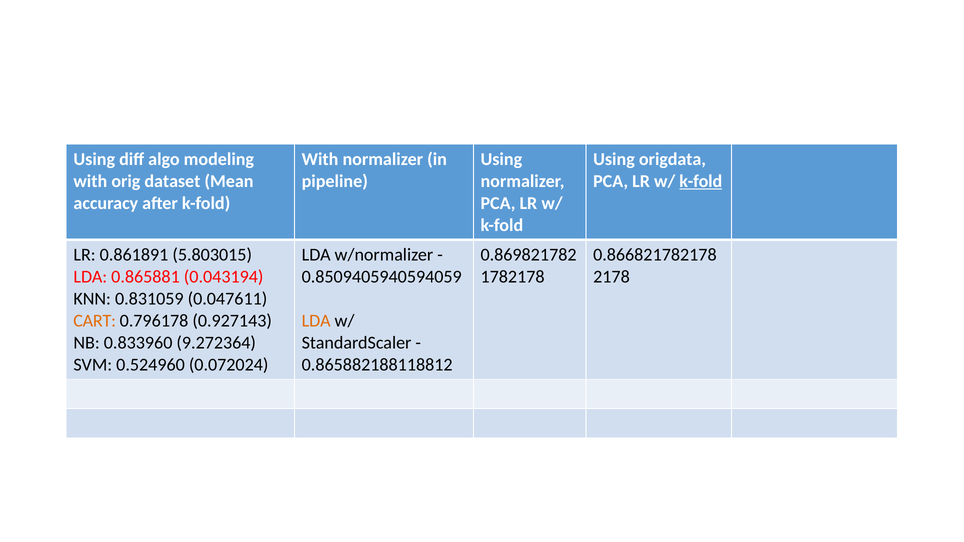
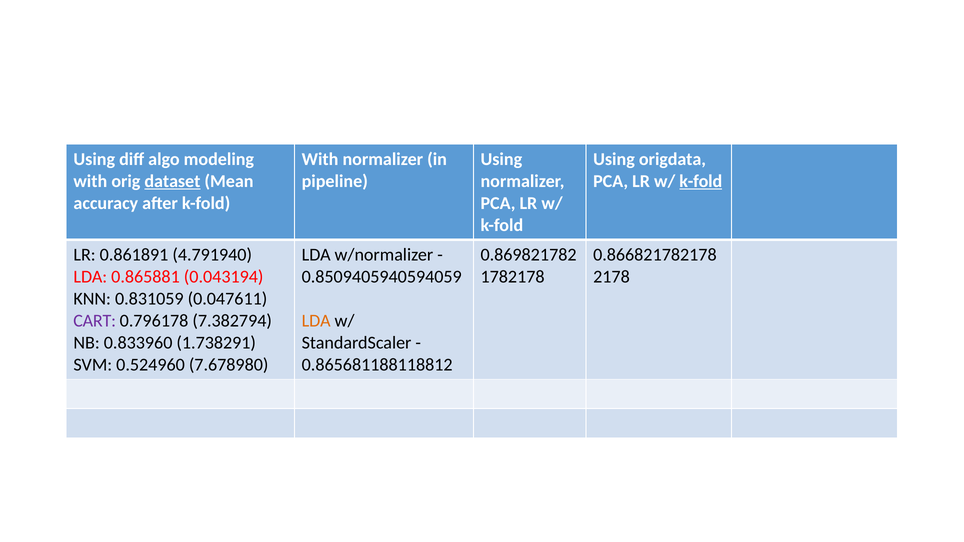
dataset underline: none -> present
5.803015: 5.803015 -> 4.791940
CART colour: orange -> purple
0.927143: 0.927143 -> 7.382794
9.272364: 9.272364 -> 1.738291
0.072024: 0.072024 -> 7.678980
0.865882188118812: 0.865882188118812 -> 0.865681188118812
